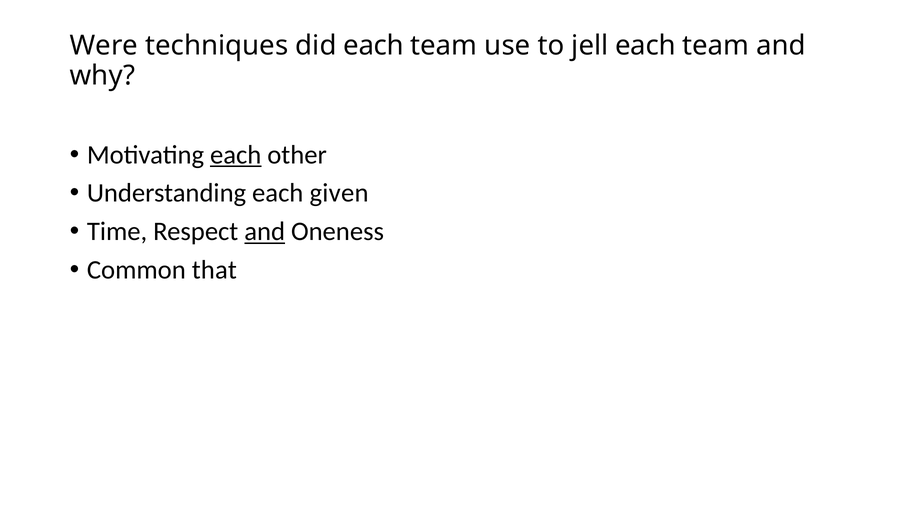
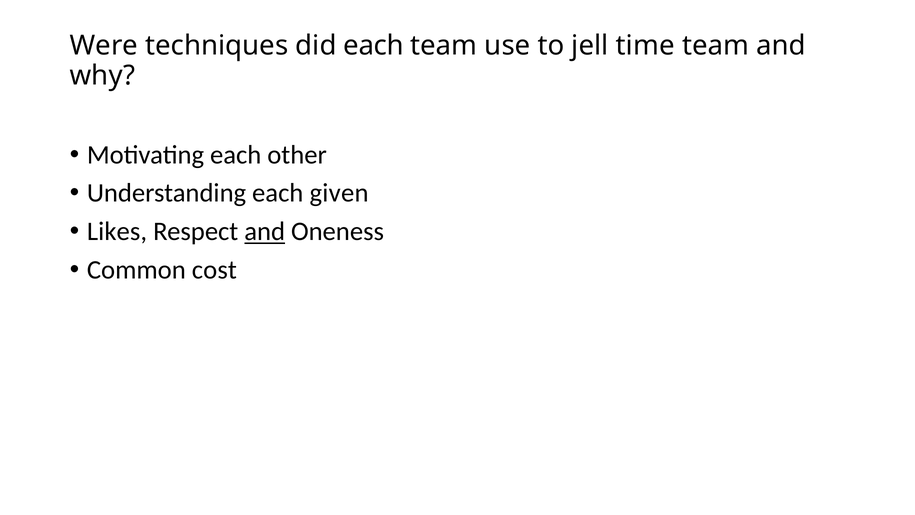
jell each: each -> time
each at (236, 155) underline: present -> none
Time: Time -> Likes
that: that -> cost
